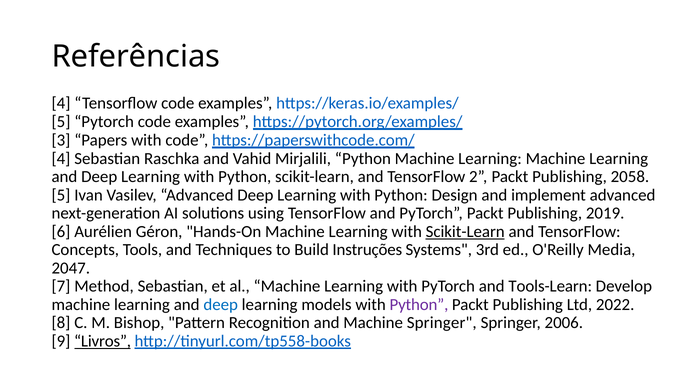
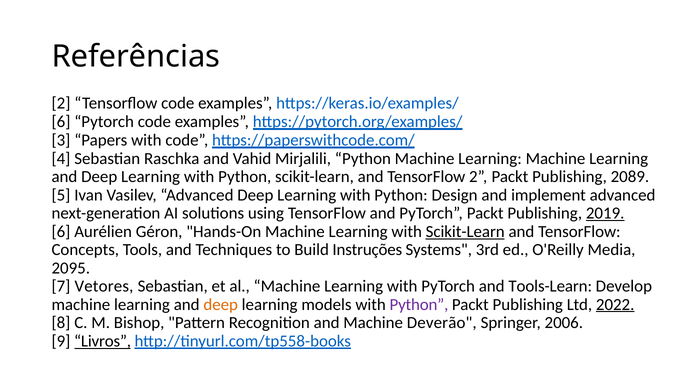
4 at (61, 103): 4 -> 2
5 at (61, 122): 5 -> 6
2058: 2058 -> 2089
2019 underline: none -> present
2047: 2047 -> 2095
Method: Method -> Vetores
deep at (221, 305) colour: blue -> orange
2022 underline: none -> present
Machine Springer: Springer -> Deverão
